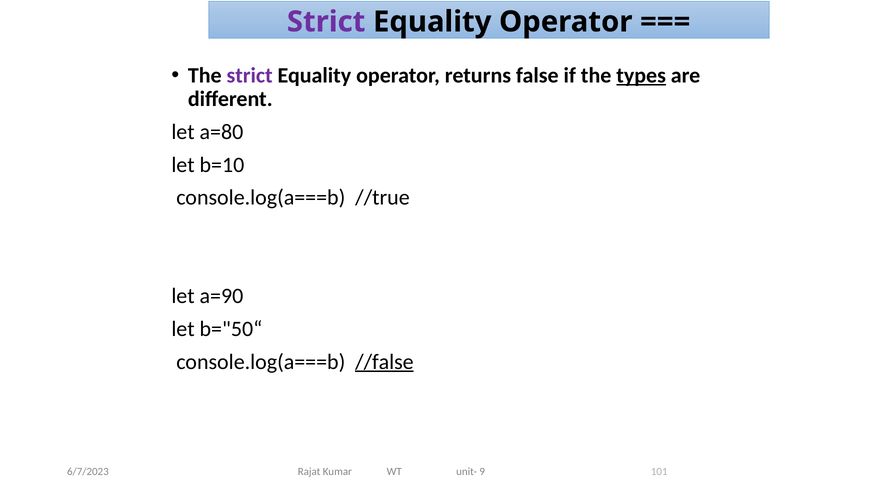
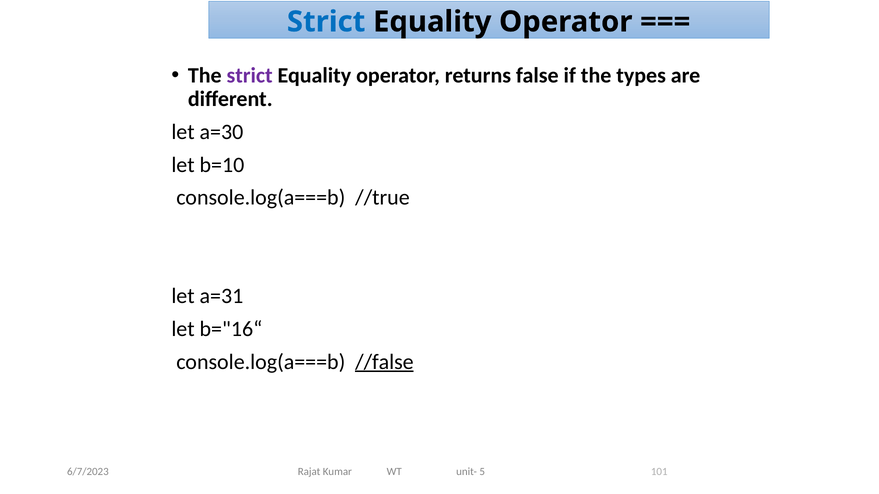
Strict at (326, 22) colour: purple -> blue
types underline: present -> none
a=80: a=80 -> a=30
a=90: a=90 -> a=31
b="50“: b="50“ -> b="16“
9: 9 -> 5
